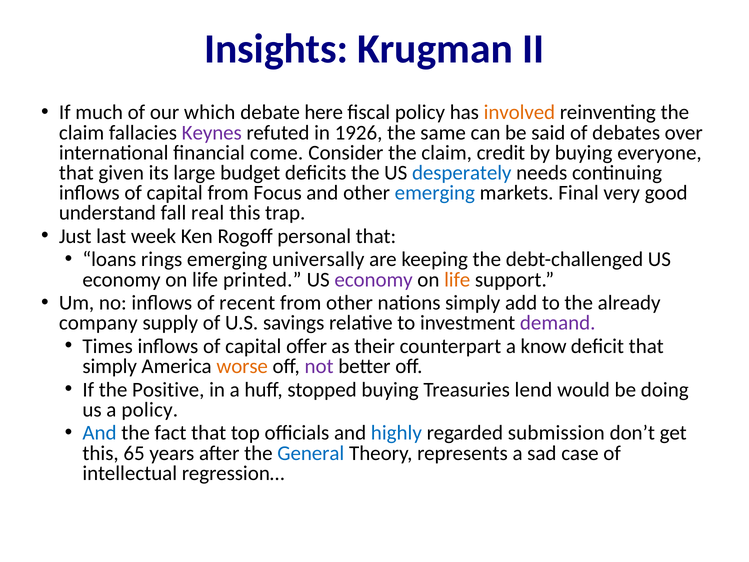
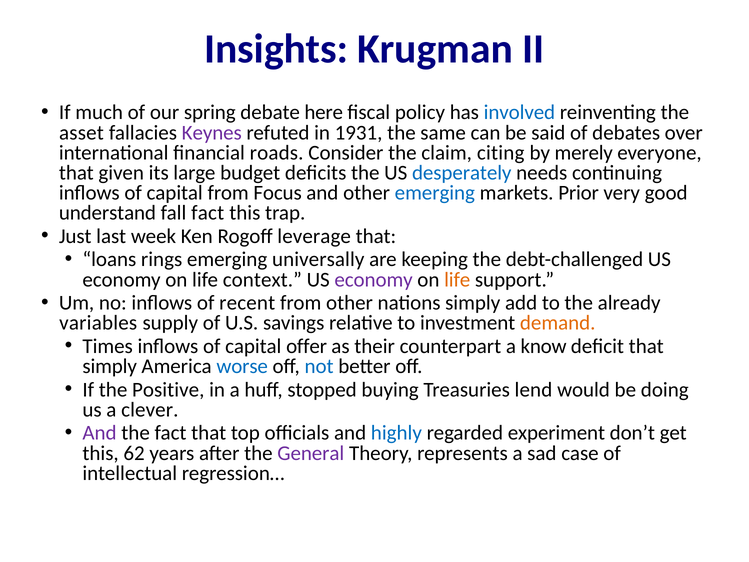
which: which -> spring
involved colour: orange -> blue
claim at (82, 133): claim -> asset
1926: 1926 -> 1931
come: come -> roads
credit: credit -> citing
by buying: buying -> merely
Final: Final -> Prior
fall real: real -> fact
personal: personal -> leverage
printed: printed -> context
company: company -> variables
demand colour: purple -> orange
worse colour: orange -> blue
not colour: purple -> blue
a policy: policy -> clever
And at (100, 433) colour: blue -> purple
submission: submission -> experiment
65: 65 -> 62
General colour: blue -> purple
